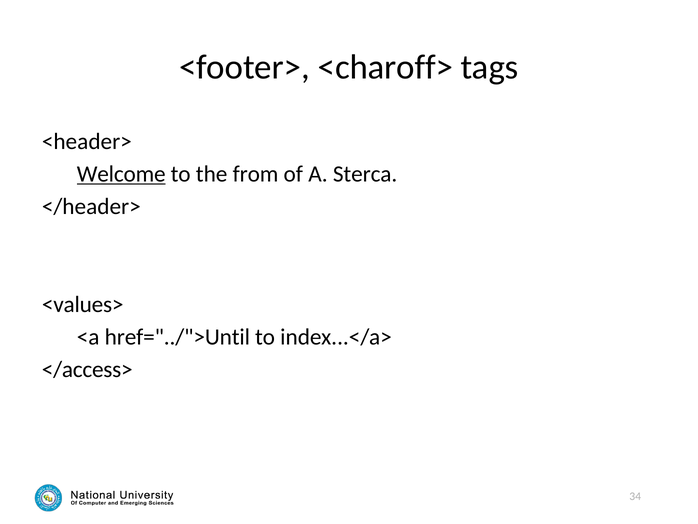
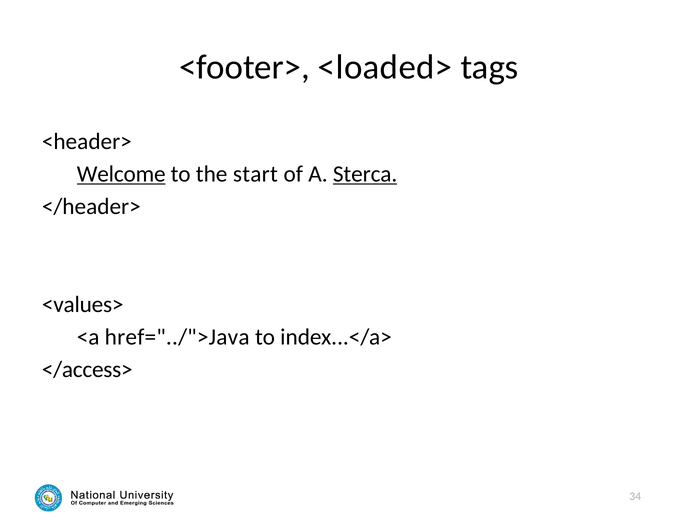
<charoff>: <charoff> -> <loaded>
from: from -> start
Sterca underline: none -> present
href="../">Until: href="../">Until -> href="../">Java
